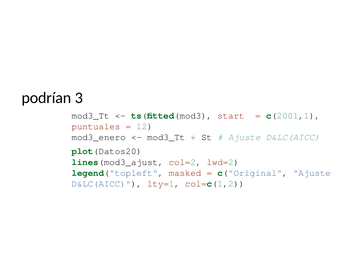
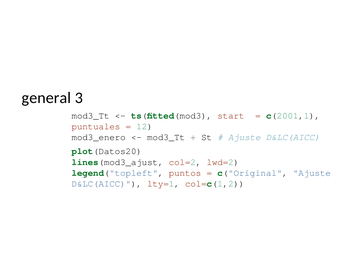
podrían: podrían -> general
masked: masked -> puntos
